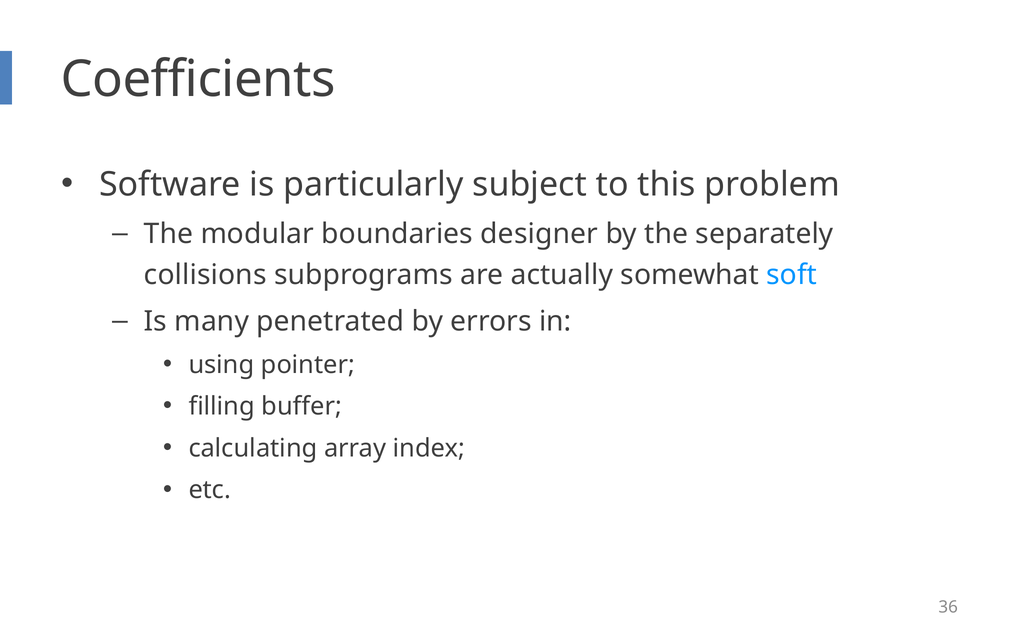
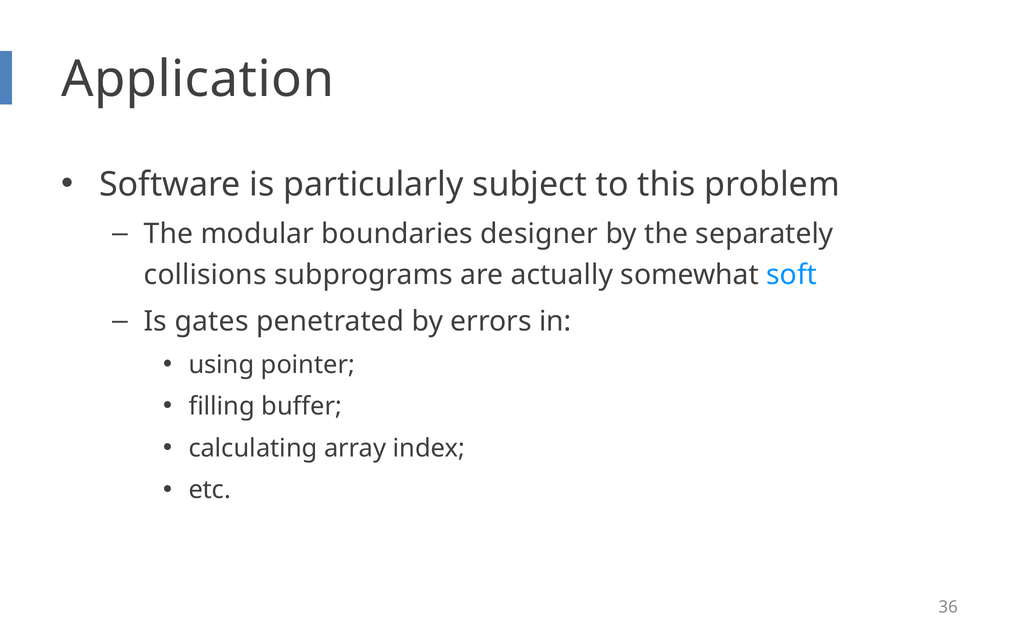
Coefficients: Coefficients -> Application
many: many -> gates
